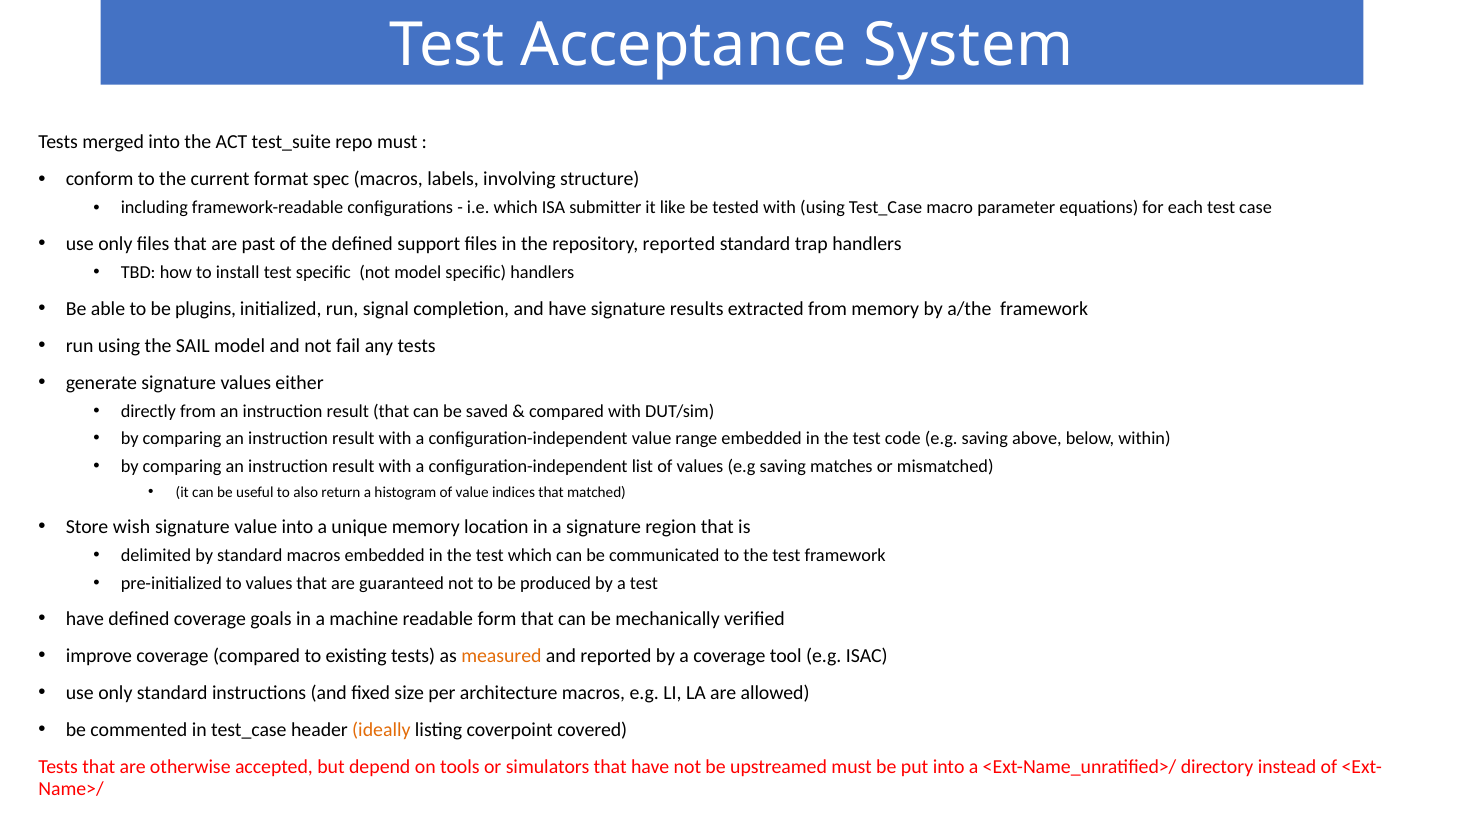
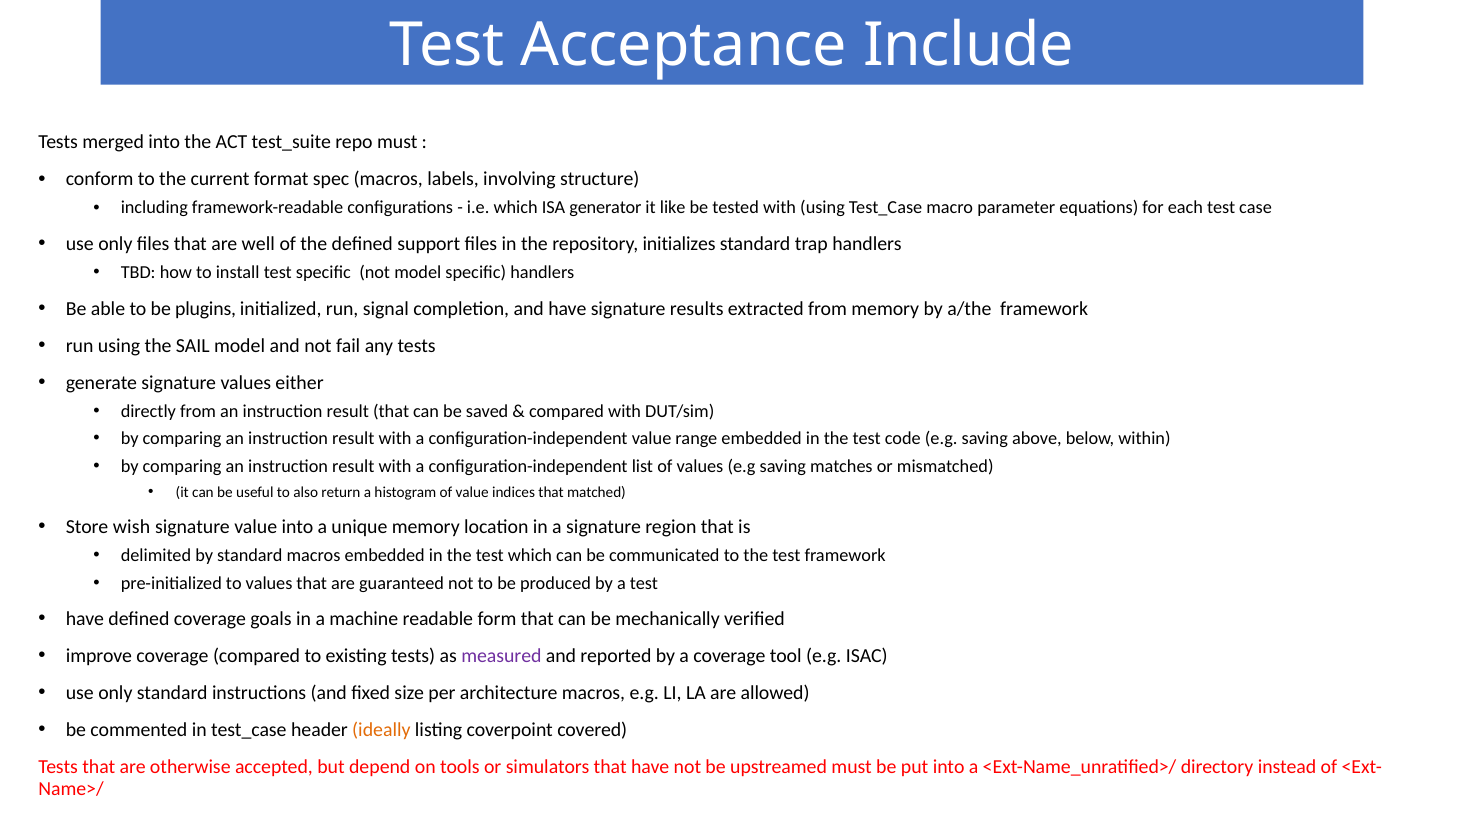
System: System -> Include
submitter: submitter -> generator
past: past -> well
repository reported: reported -> initializes
measured colour: orange -> purple
